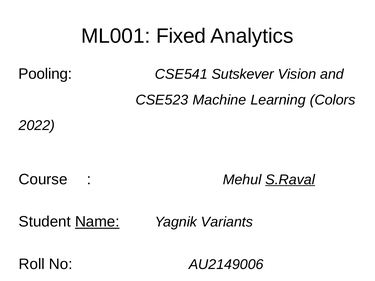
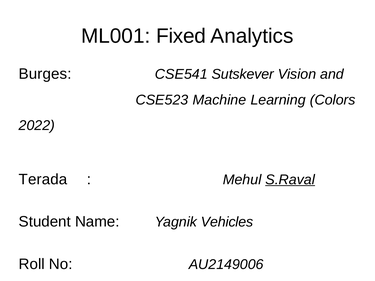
Pooling: Pooling -> Burges
Course: Course -> Terada
Name underline: present -> none
Variants: Variants -> Vehicles
